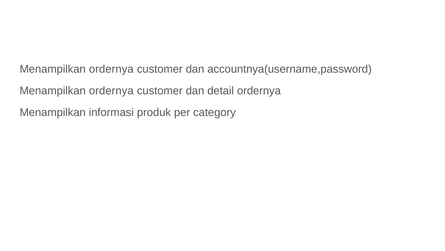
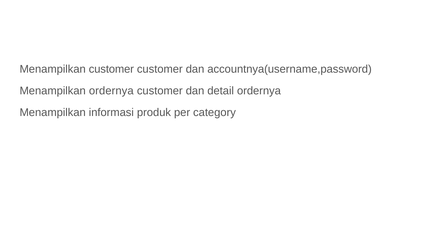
ordernya at (111, 69): ordernya -> customer
